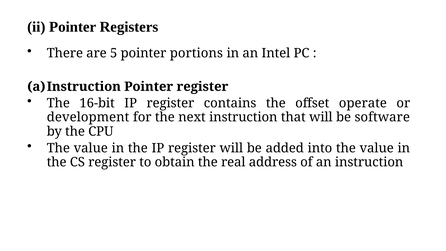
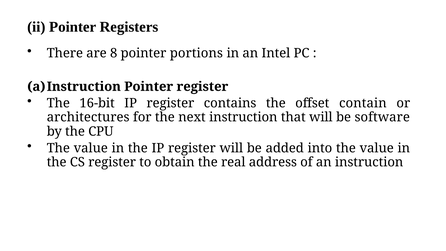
5: 5 -> 8
operate: operate -> contain
development: development -> architectures
